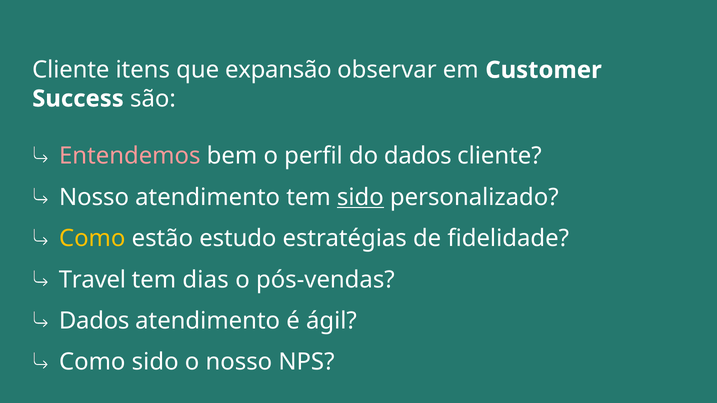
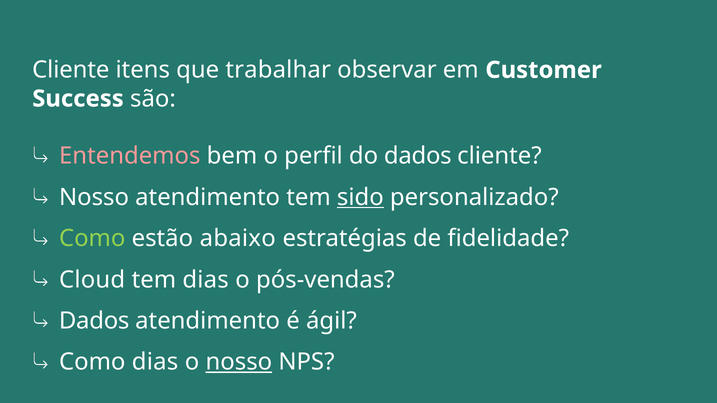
expansão: expansão -> trabalhar
Como at (92, 239) colour: yellow -> light green
estudo: estudo -> abaixo
Travel: Travel -> Cloud
Como sido: sido -> dias
nosso at (239, 362) underline: none -> present
